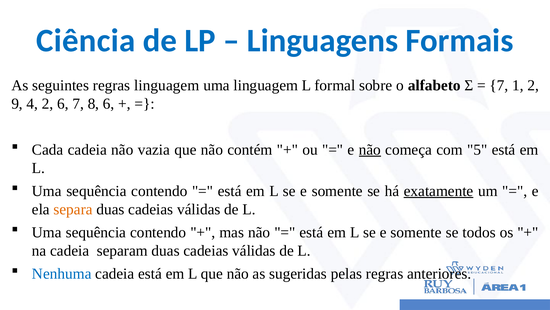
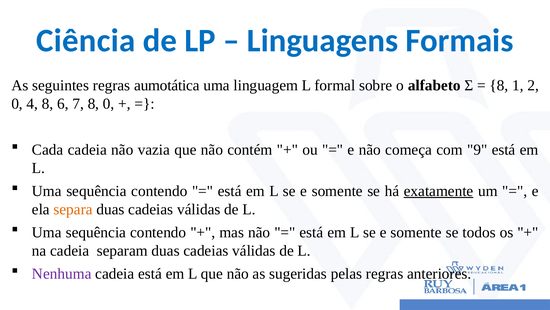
regras linguagem: linguagem -> aumotática
7 at (499, 85): 7 -> 8
9 at (17, 104): 9 -> 0
4 2: 2 -> 8
8 6: 6 -> 0
não at (370, 149) underline: present -> none
5: 5 -> 9
Nenhuma colour: blue -> purple
